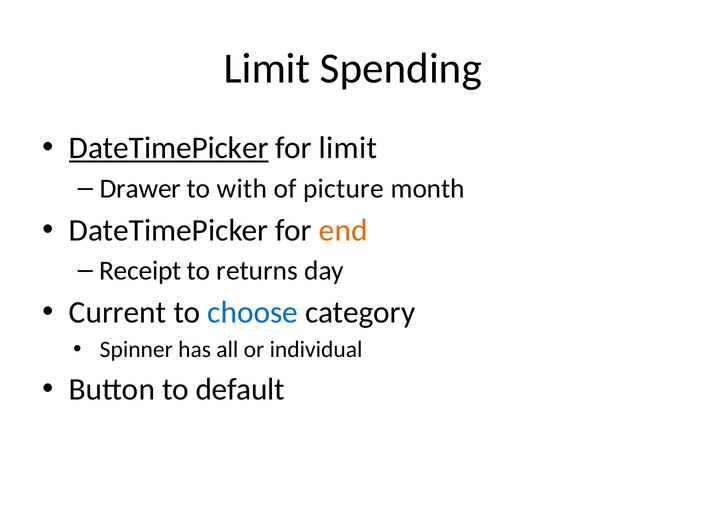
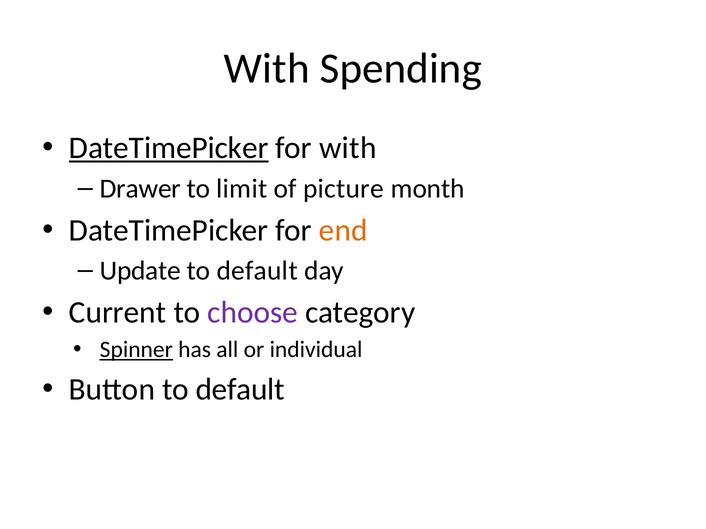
Limit at (267, 68): Limit -> With
for limit: limit -> with
with: with -> limit
Receipt: Receipt -> Update
returns at (257, 271): returns -> default
choose colour: blue -> purple
Spinner underline: none -> present
